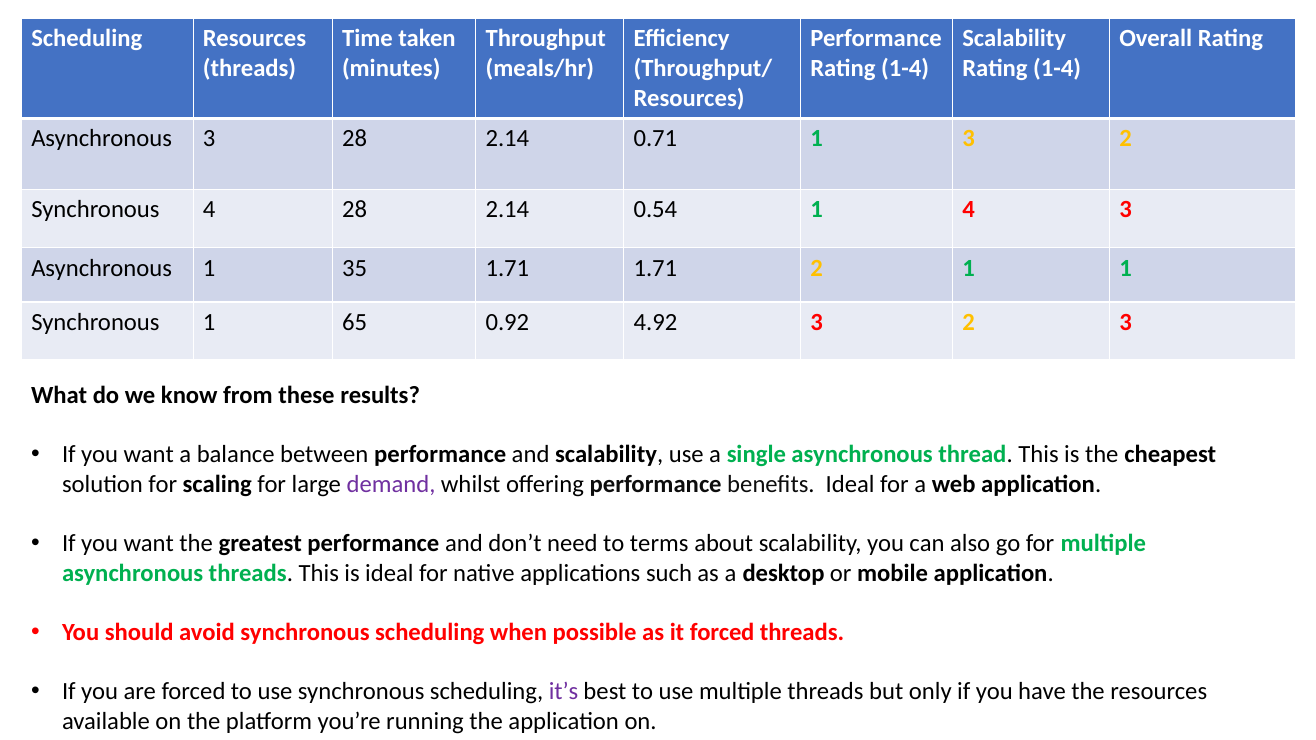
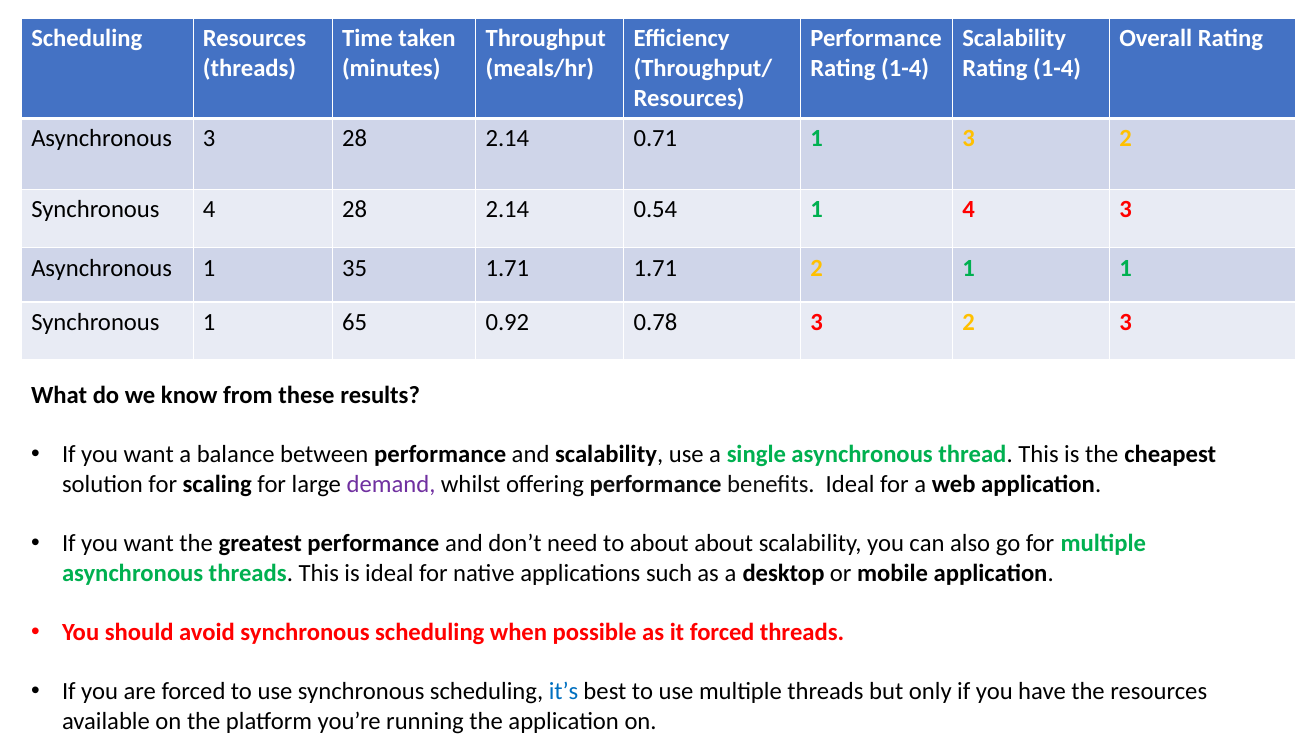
4.92: 4.92 -> 0.78
to terms: terms -> about
it’s colour: purple -> blue
